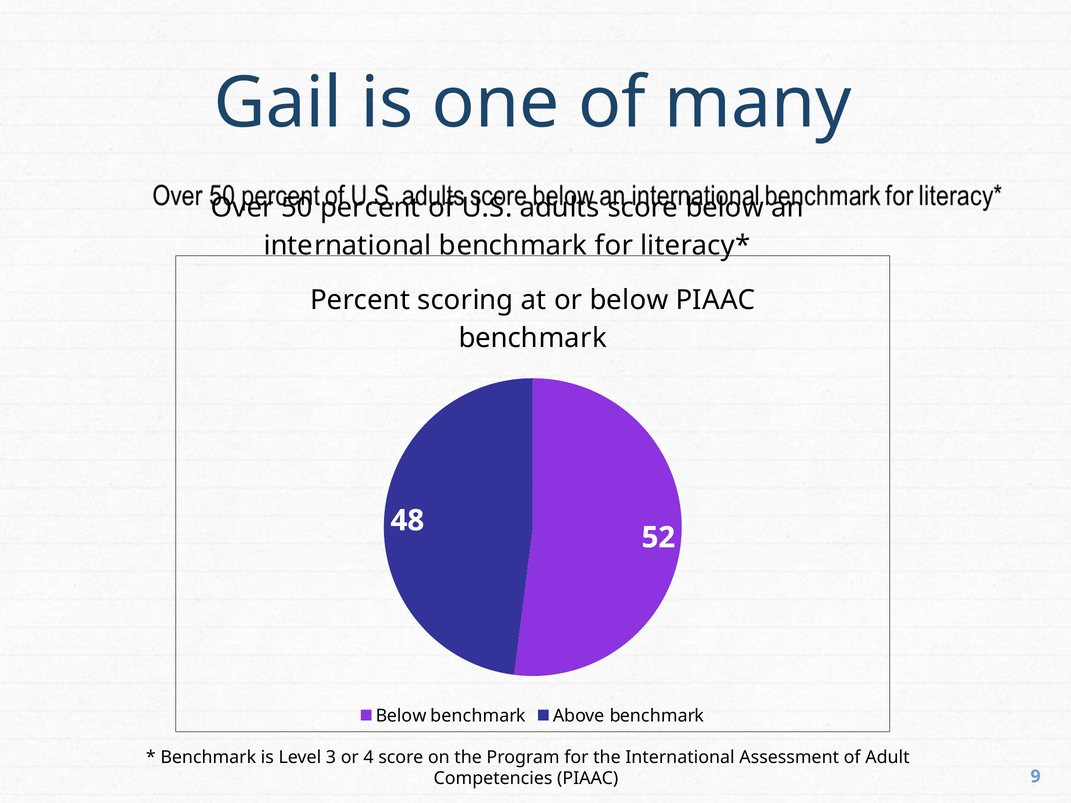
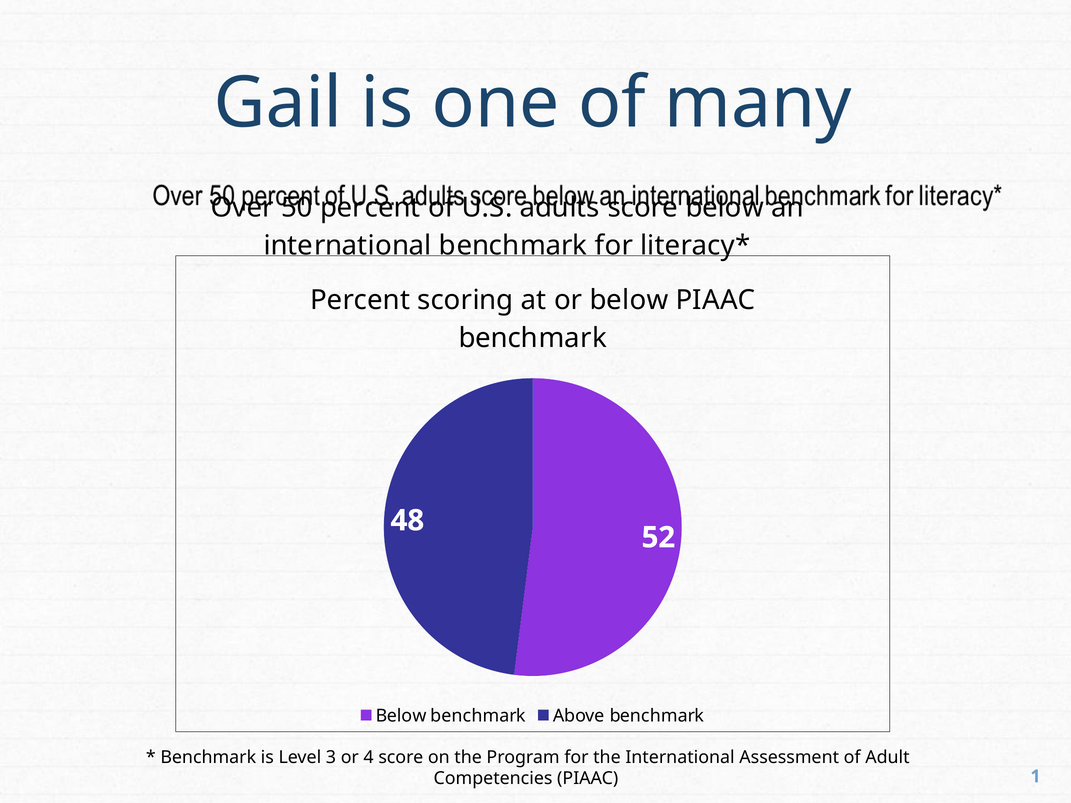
9: 9 -> 1
